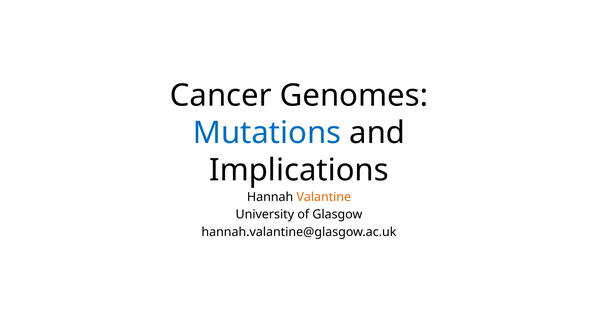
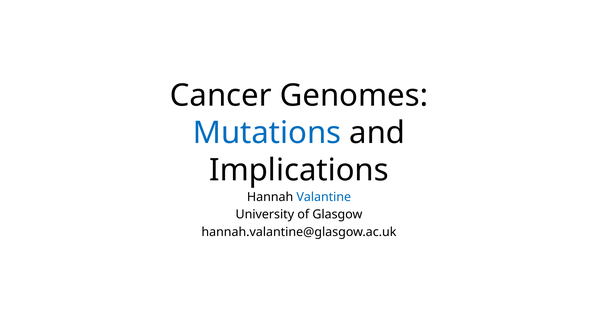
Valantine colour: orange -> blue
